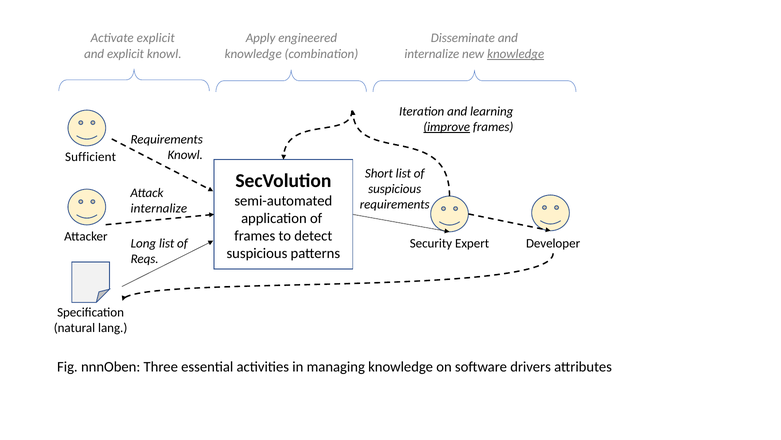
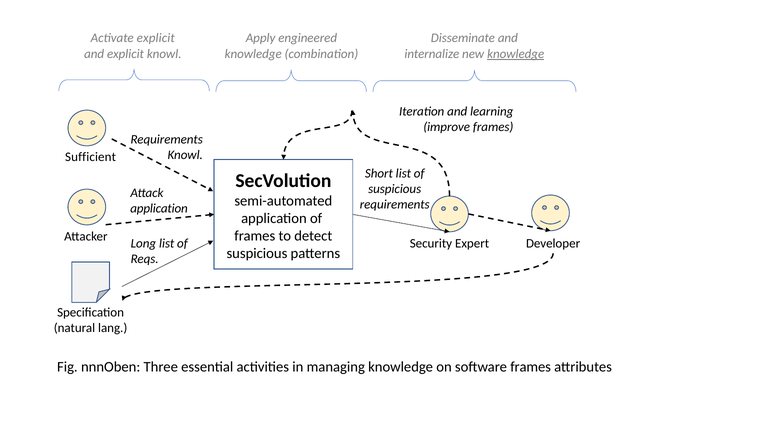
improve underline: present -> none
internalize at (159, 208): internalize -> application
software drivers: drivers -> frames
